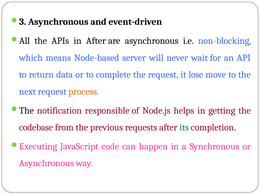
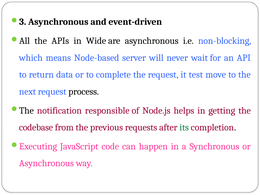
in After: After -> Wide
lose: lose -> test
process colour: orange -> black
